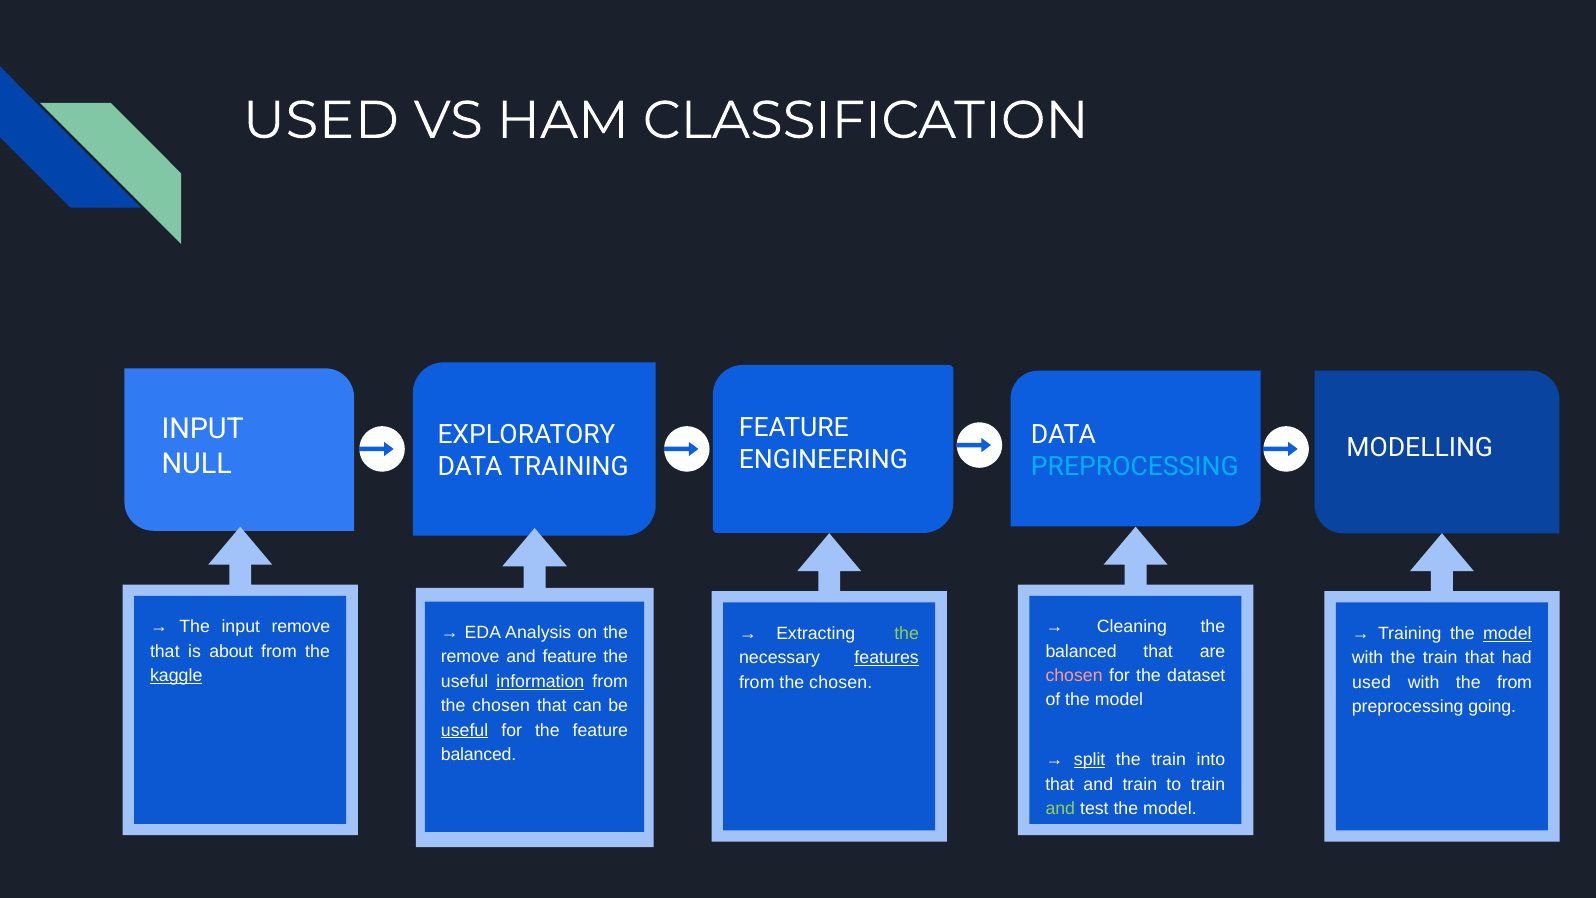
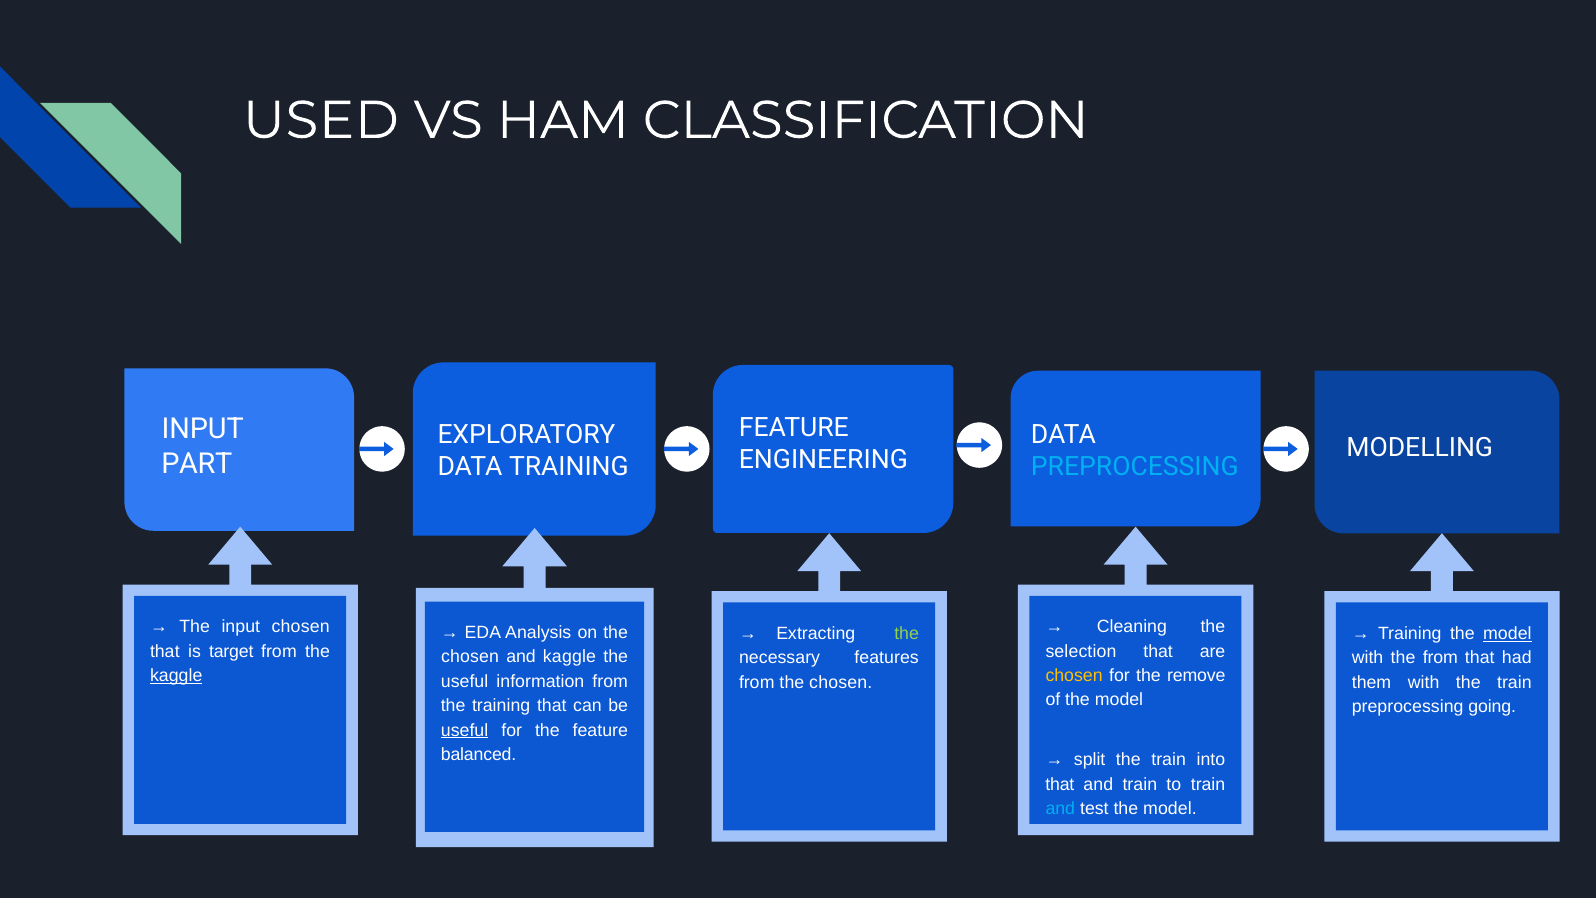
NULL: NULL -> PART
input remove: remove -> chosen
about: about -> target
balanced at (1081, 651): balanced -> selection
remove at (470, 657): remove -> chosen
and feature: feature -> kaggle
features underline: present -> none
with the train: train -> from
chosen at (1074, 676) colour: pink -> yellow
dataset: dataset -> remove
information underline: present -> none
used at (1371, 682): used -> them
with the from: from -> train
chosen at (501, 706): chosen -> training
split underline: present -> none
and at (1060, 808) colour: light green -> light blue
